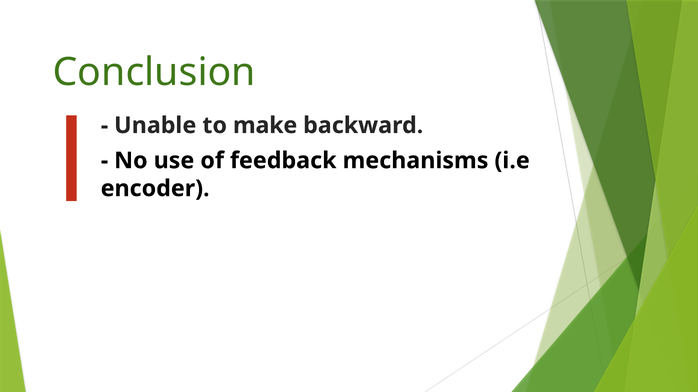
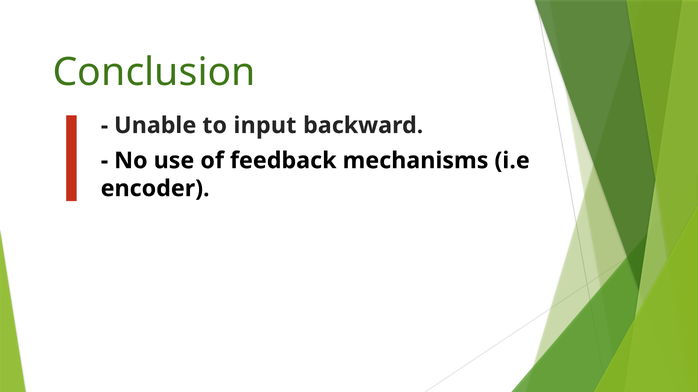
make: make -> input
